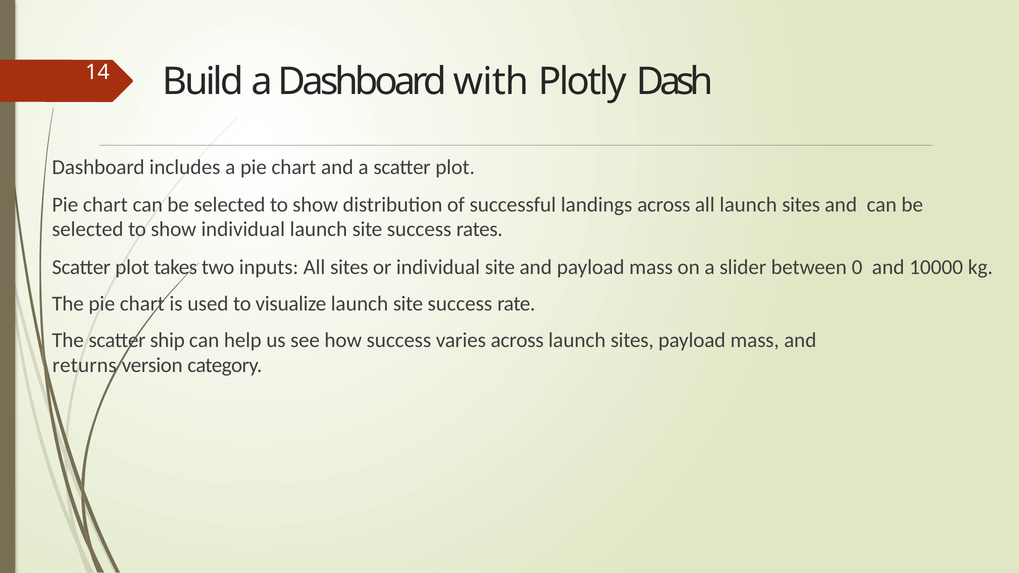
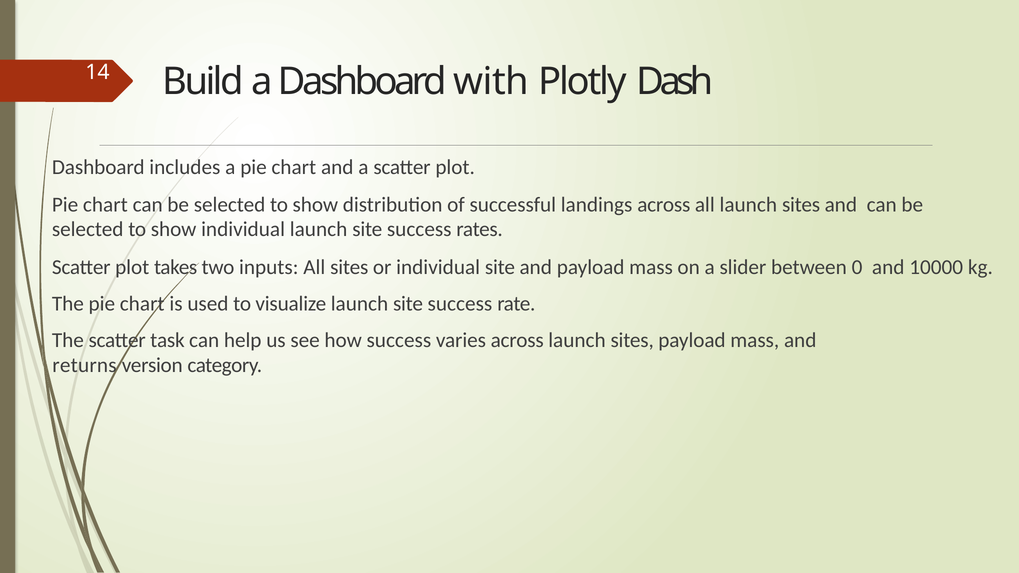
ship: ship -> task
